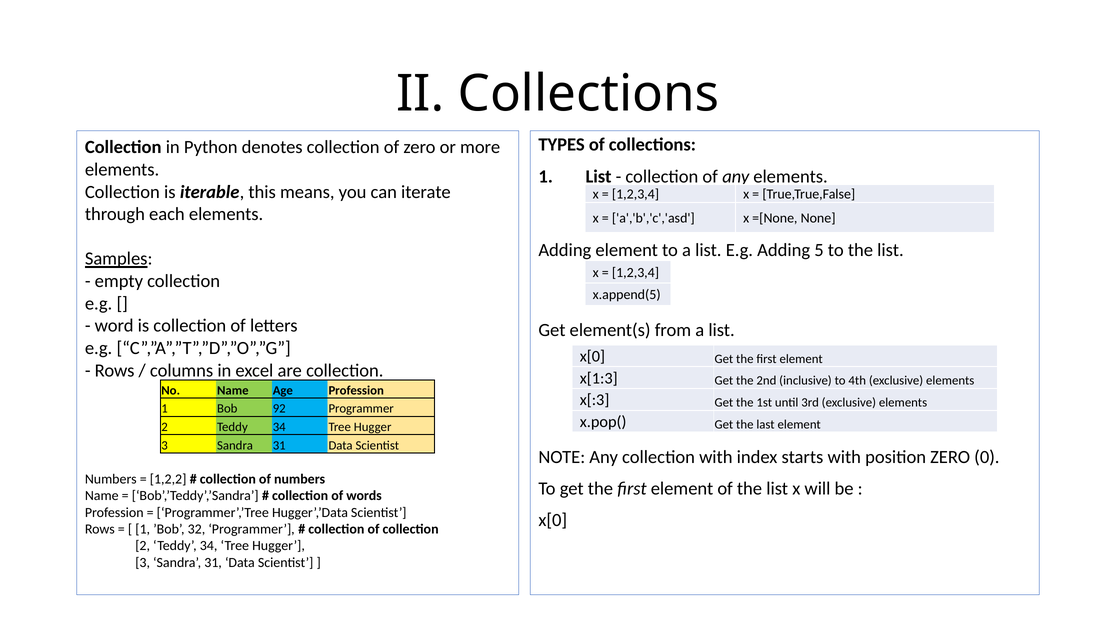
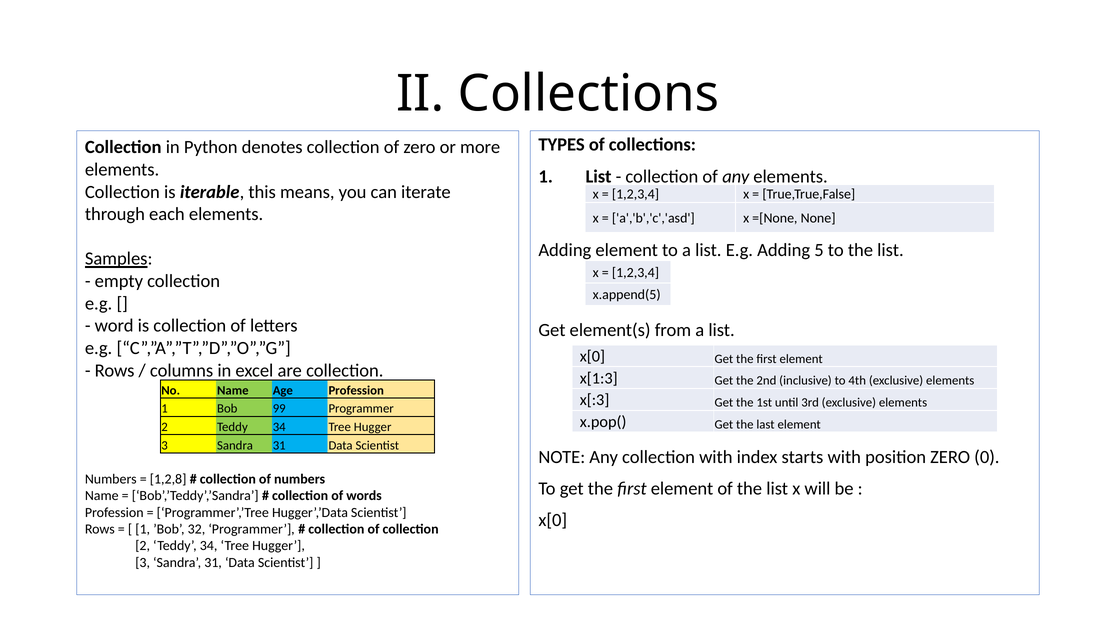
92: 92 -> 99
1,2,2: 1,2,2 -> 1,2,8
